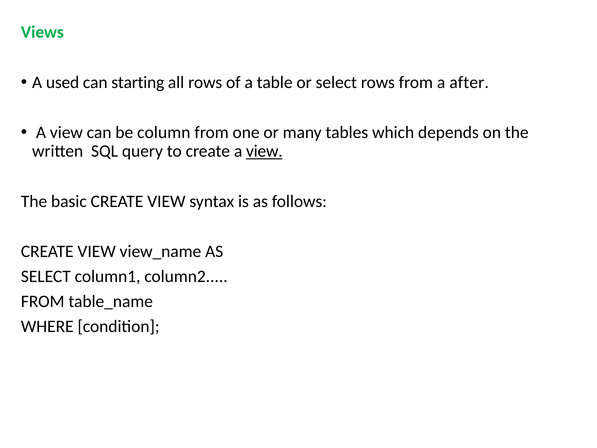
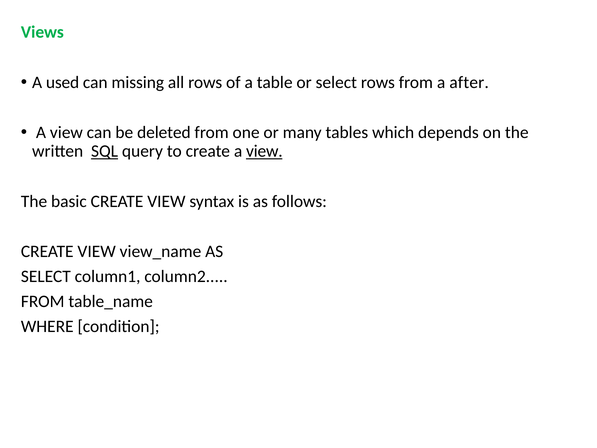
starting: starting -> missing
column: column -> deleted
SQL underline: none -> present
